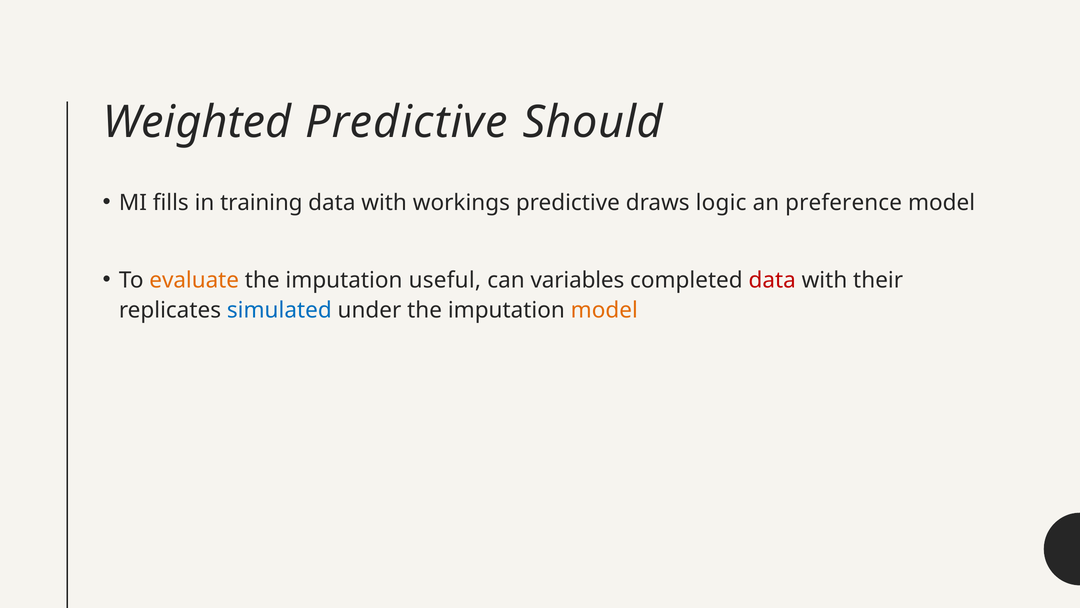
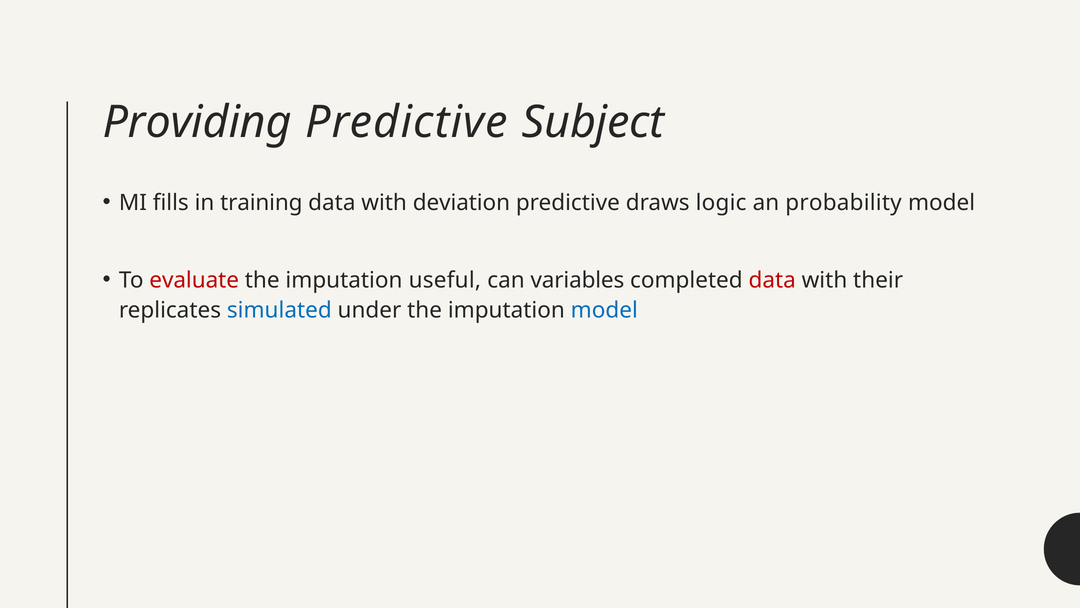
Weighted: Weighted -> Providing
Should: Should -> Subject
workings: workings -> deviation
preference: preference -> probability
evaluate colour: orange -> red
model at (604, 310) colour: orange -> blue
